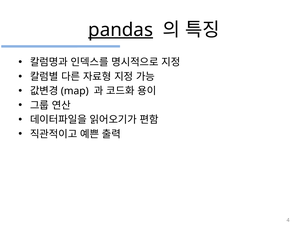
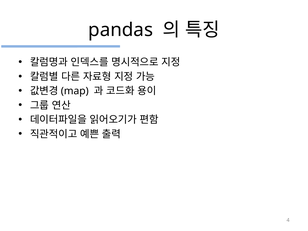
pandas underline: present -> none
